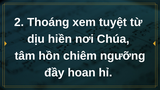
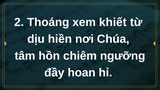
tuyệt: tuyệt -> khiết
